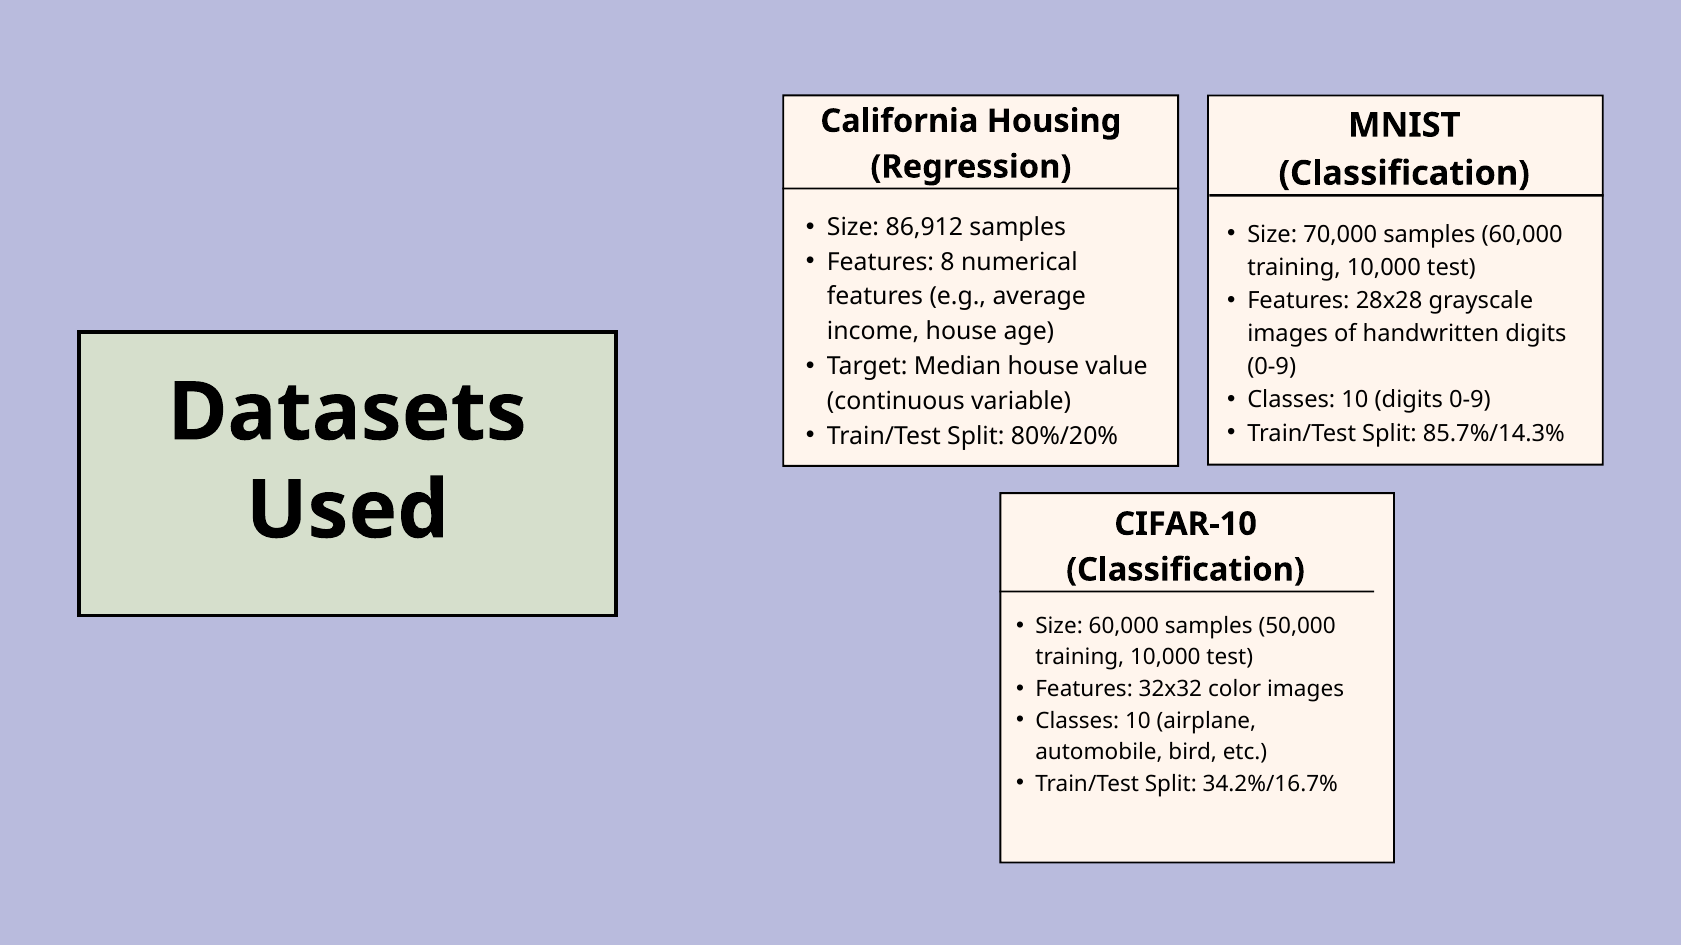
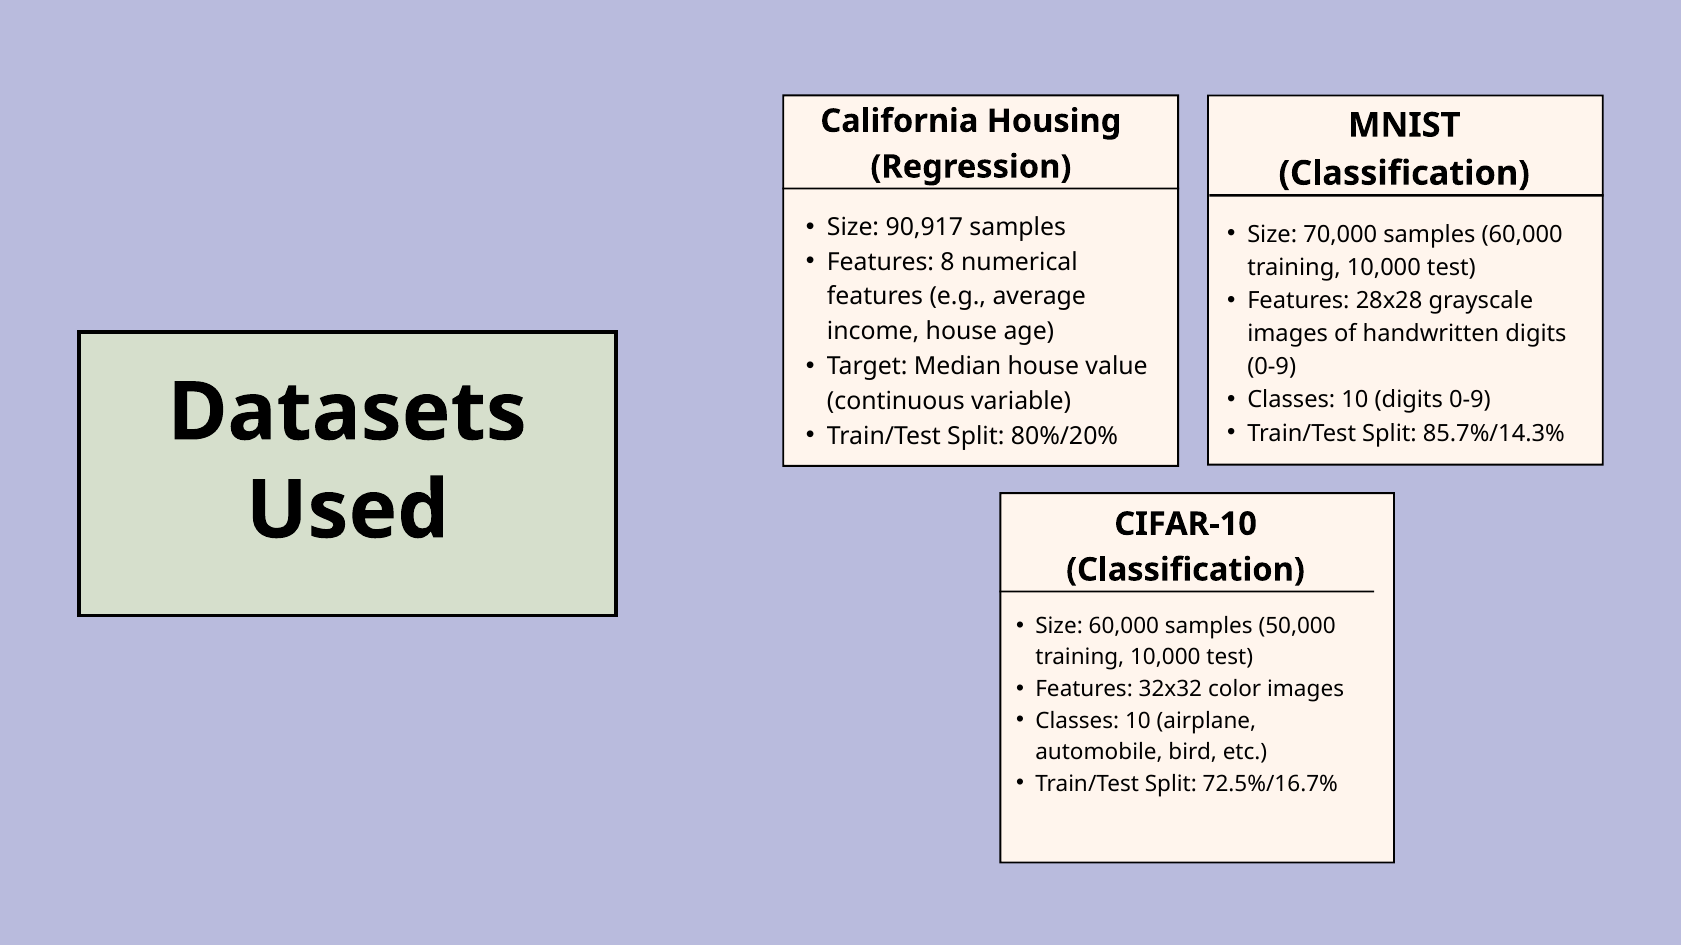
86,912: 86,912 -> 90,917
34.2%/16.7%: 34.2%/16.7% -> 72.5%/16.7%
